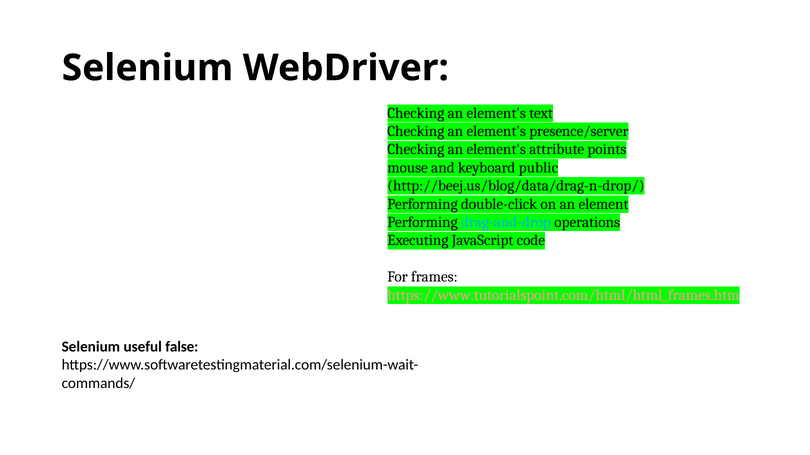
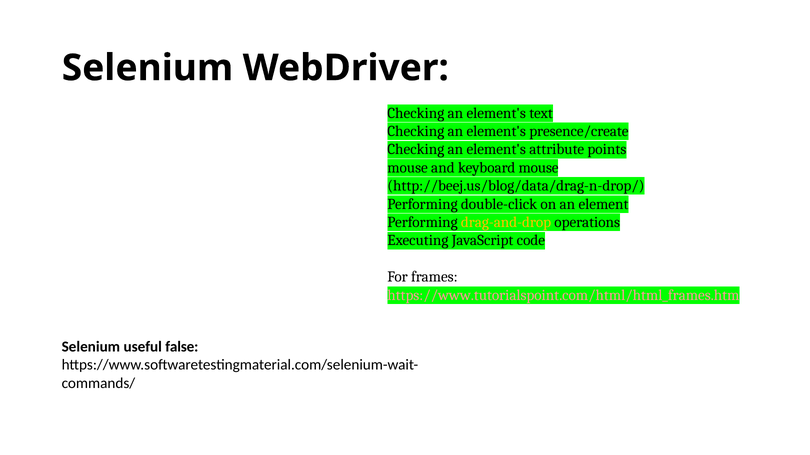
presence/server: presence/server -> presence/create
keyboard public: public -> mouse
drag-and-drop colour: light blue -> yellow
